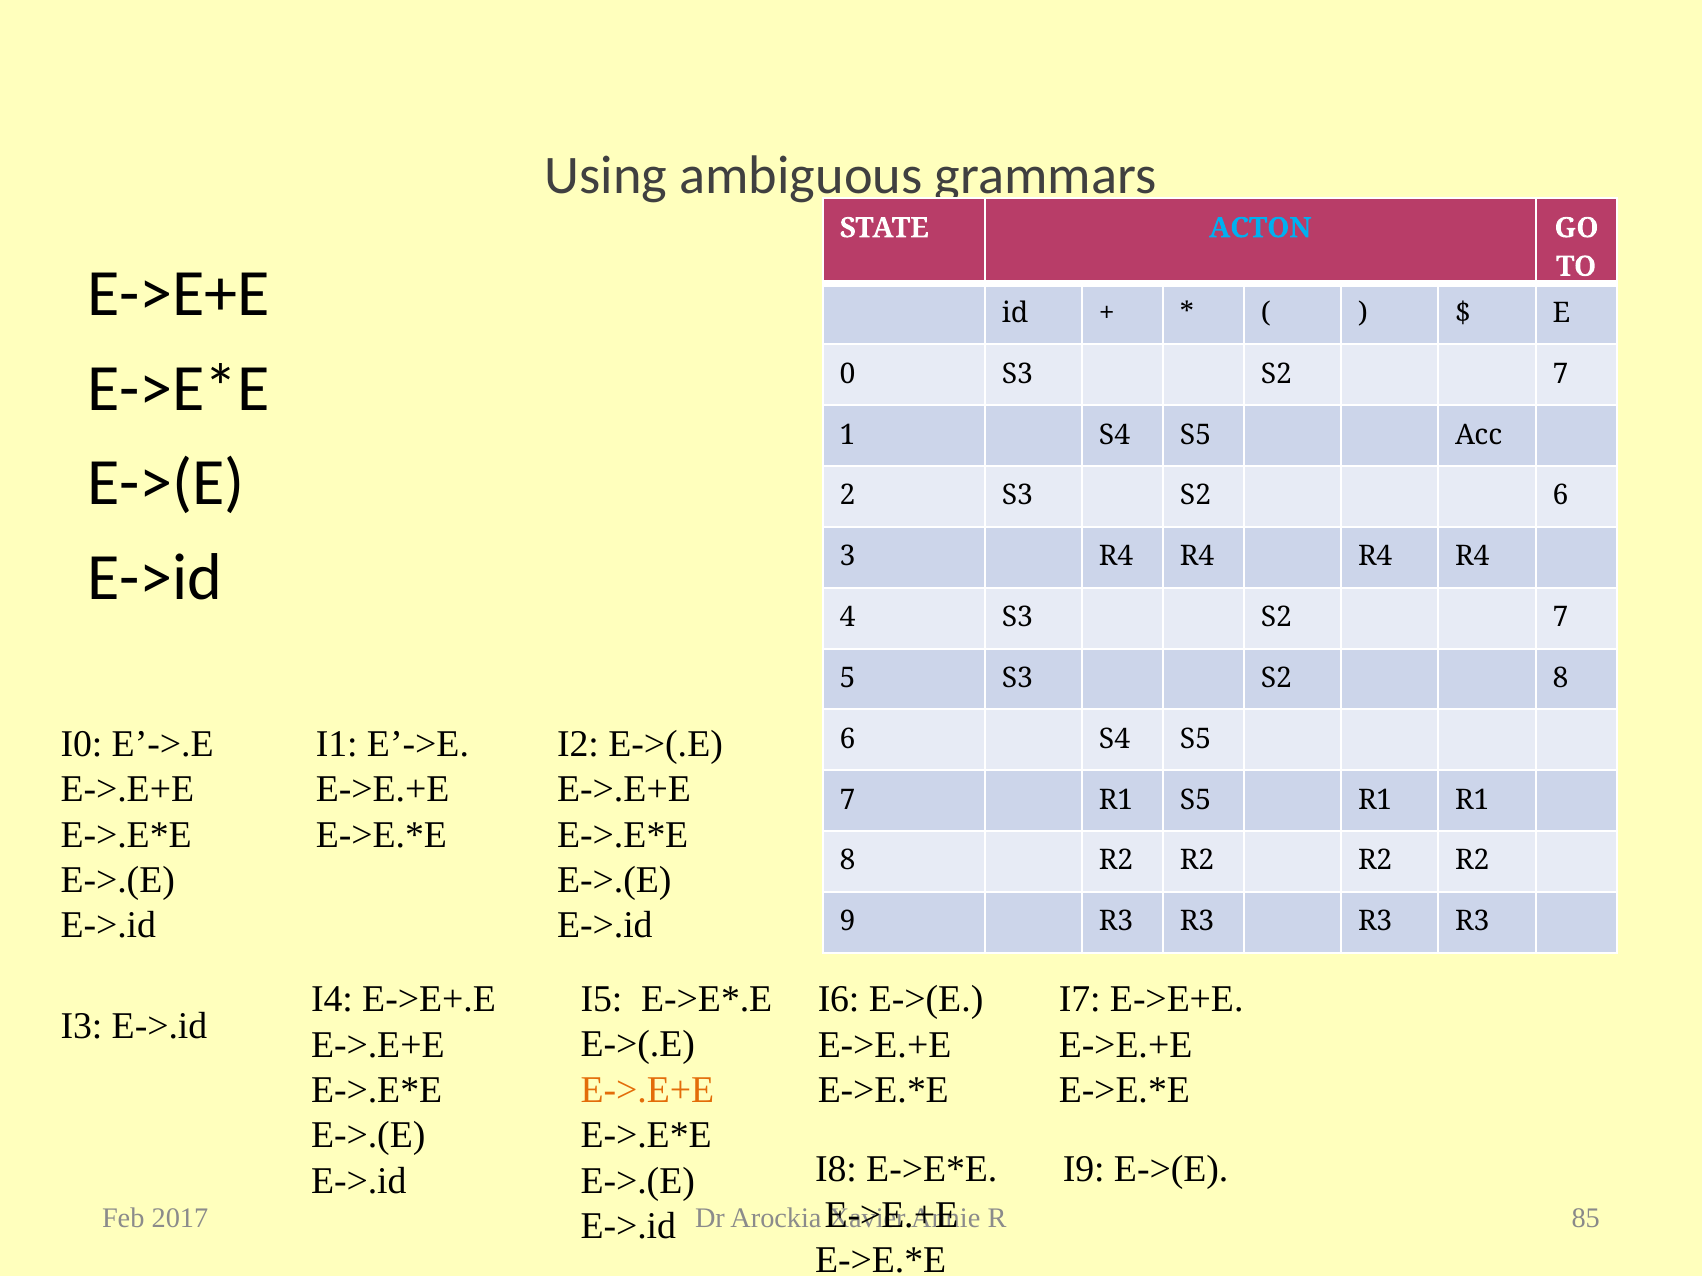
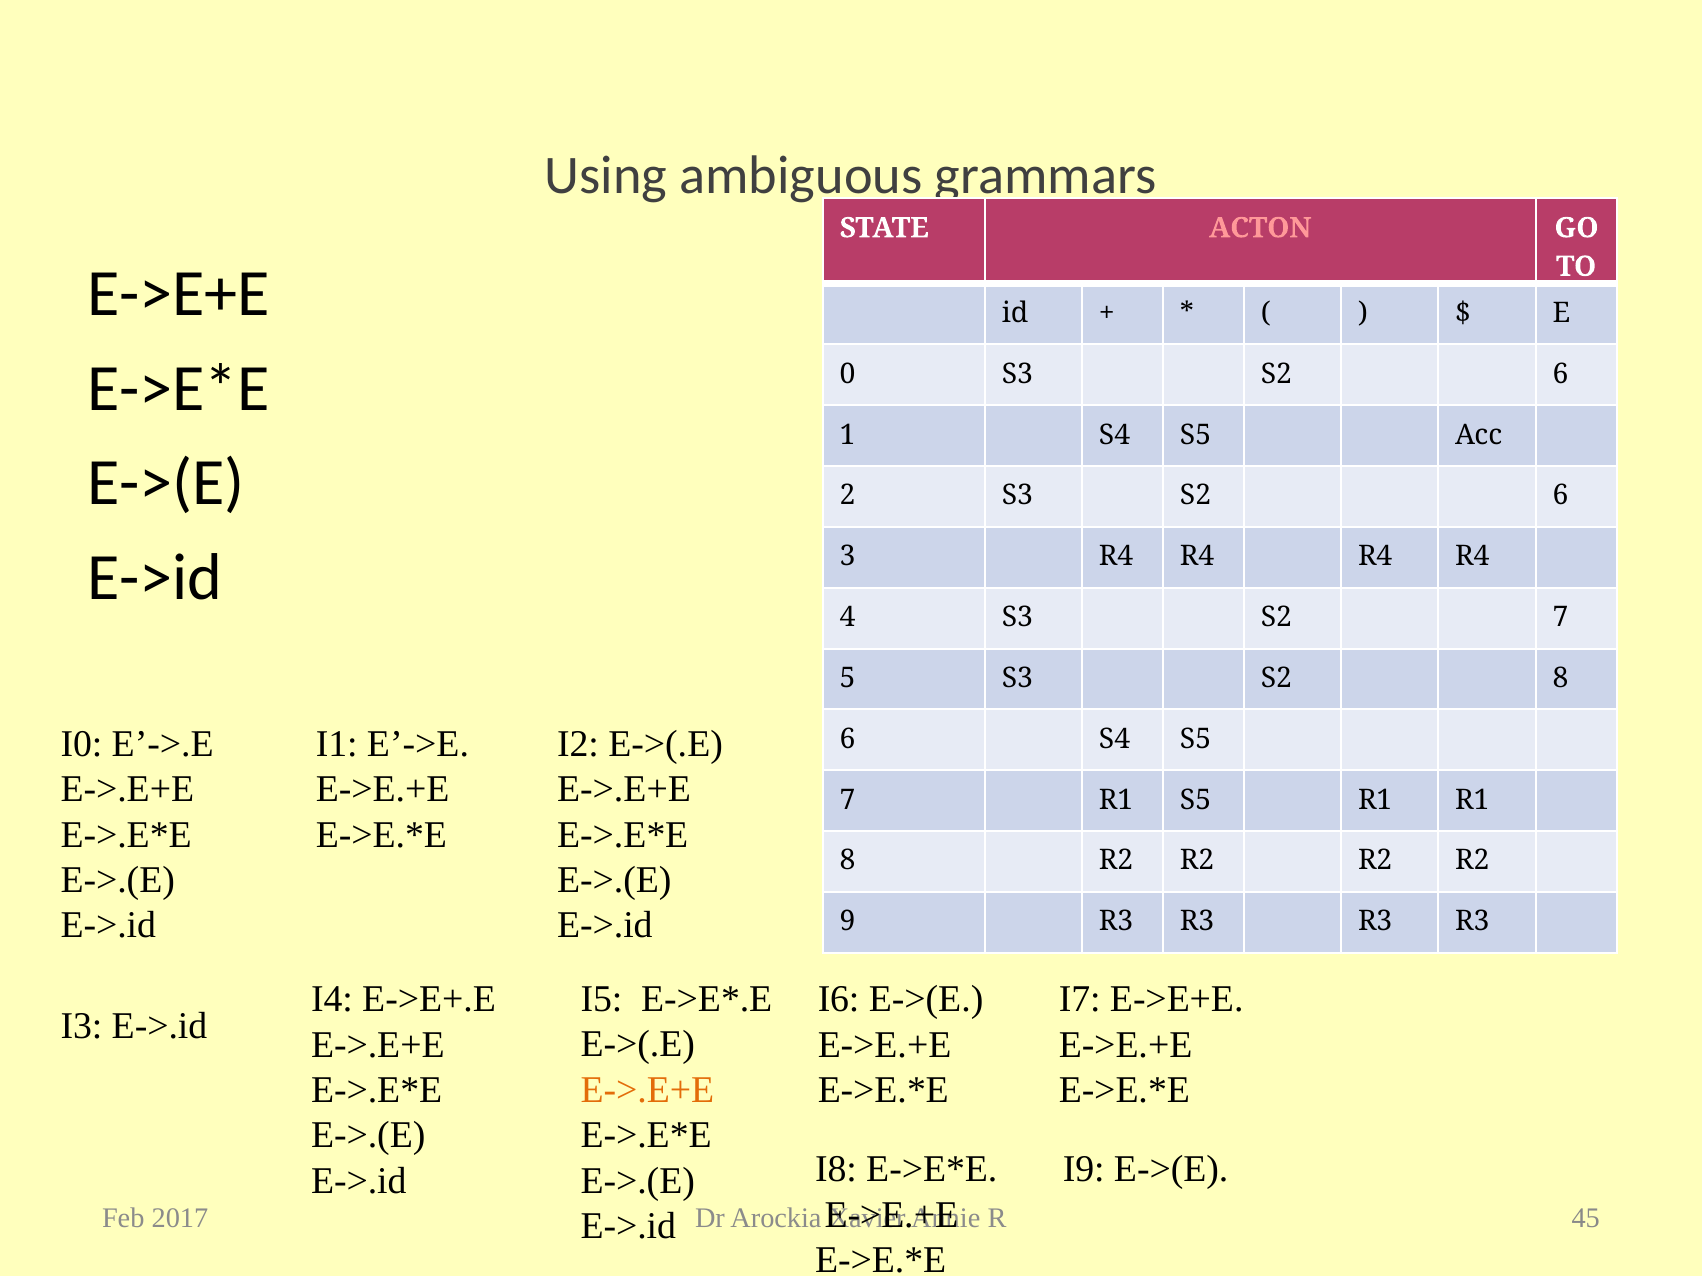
ACTON colour: light blue -> pink
0 S3 S2 7: 7 -> 6
85: 85 -> 45
